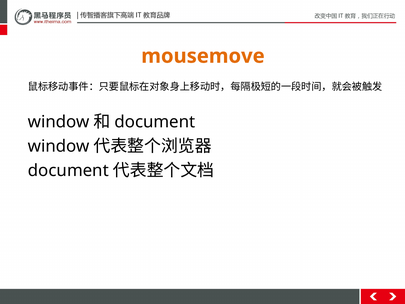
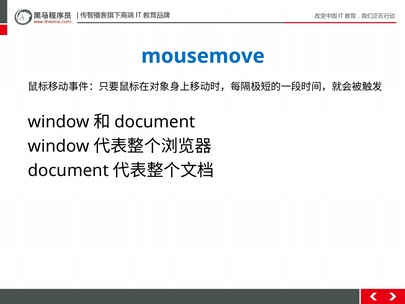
mousemove colour: orange -> blue
